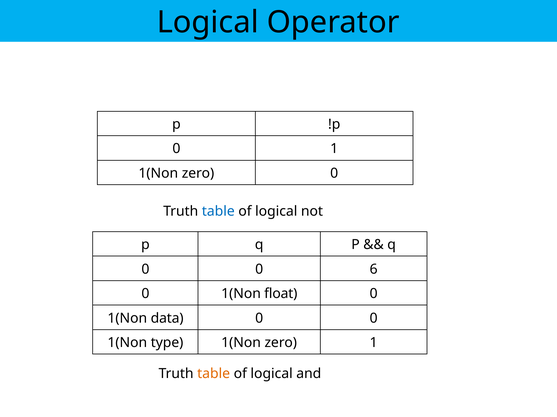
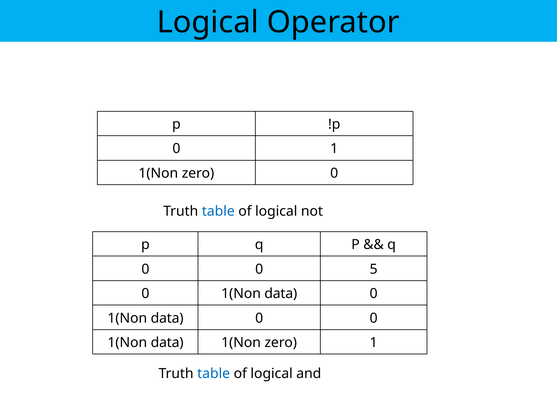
6: 6 -> 5
float at (281, 294): float -> data
type at (167, 343): type -> data
table at (214, 374) colour: orange -> blue
